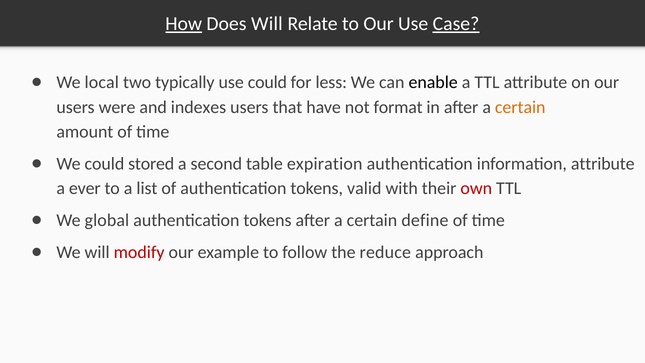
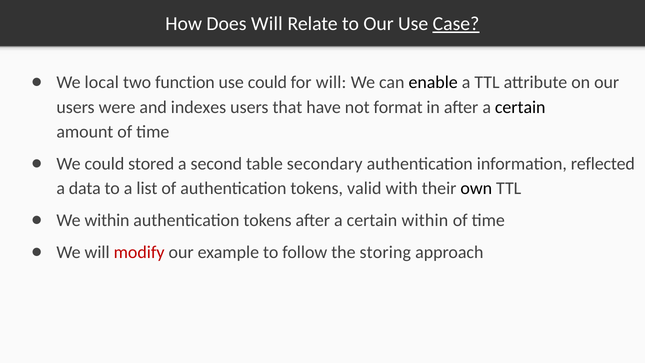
How underline: present -> none
typically: typically -> function
for less: less -> will
certain at (520, 107) colour: orange -> black
expiration: expiration -> secondary
information attribute: attribute -> reflected
ever: ever -> data
own colour: red -> black
We global: global -> within
certain define: define -> within
reduce: reduce -> storing
